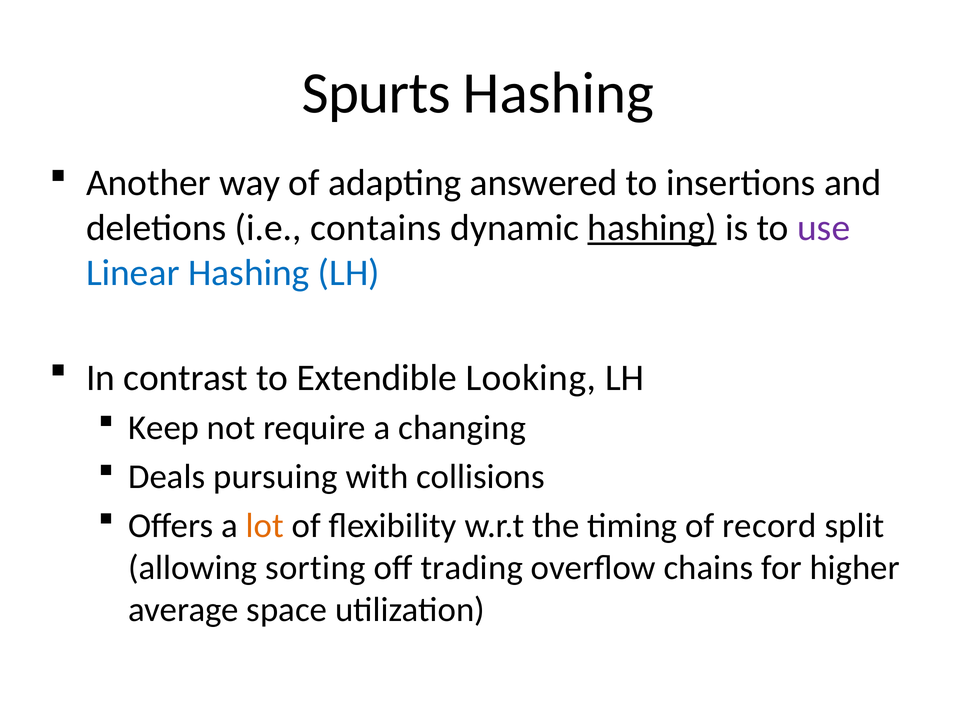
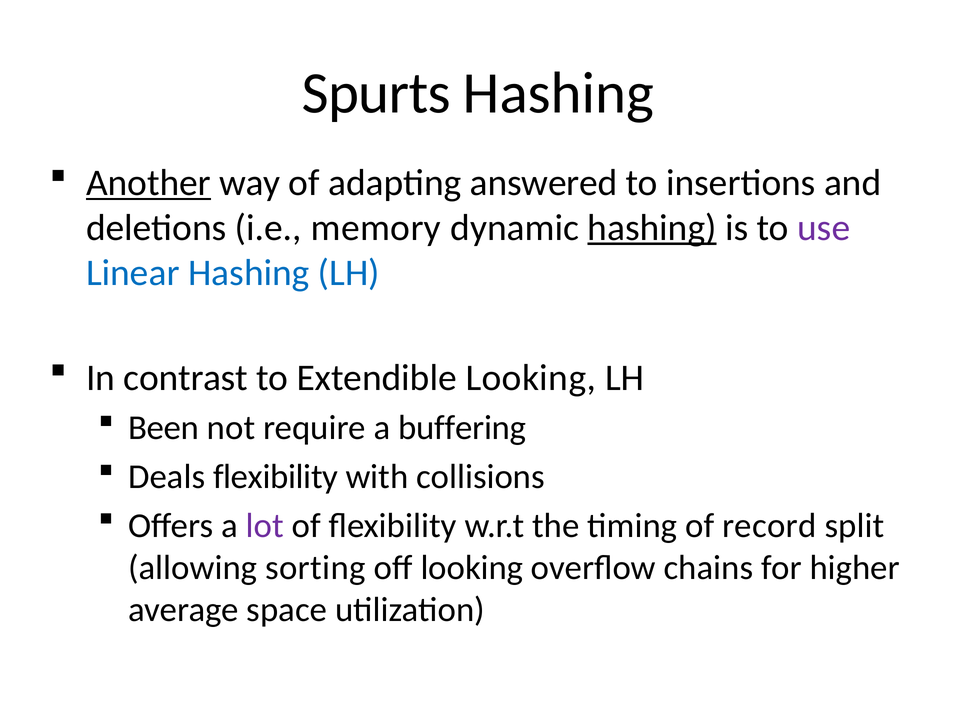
Another underline: none -> present
contains: contains -> memory
Keep: Keep -> Been
changing: changing -> buffering
Deals pursuing: pursuing -> flexibility
lot colour: orange -> purple
off trading: trading -> looking
